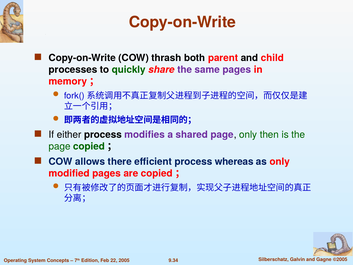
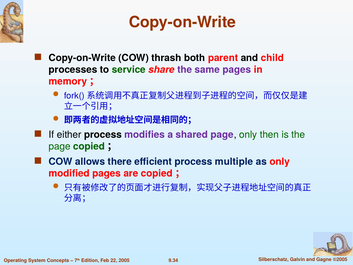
quickly: quickly -> service
whereas: whereas -> multiple
